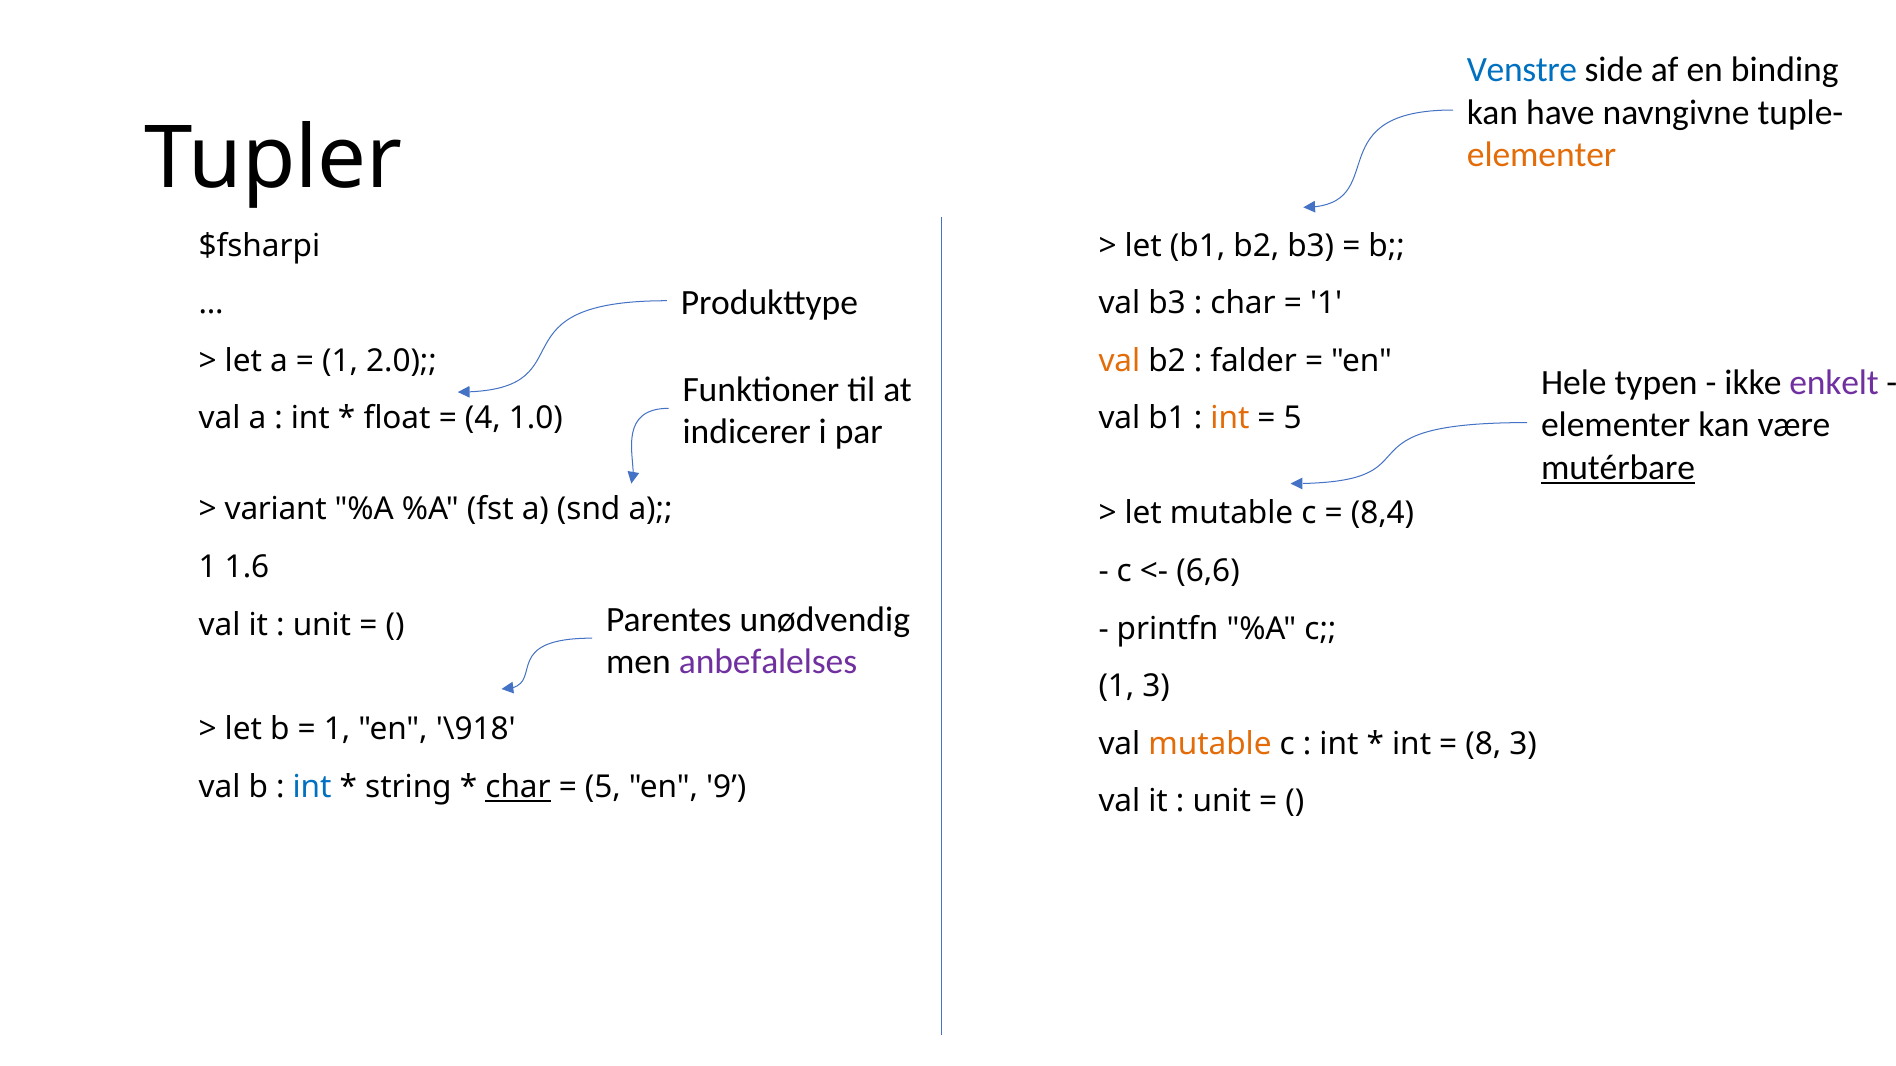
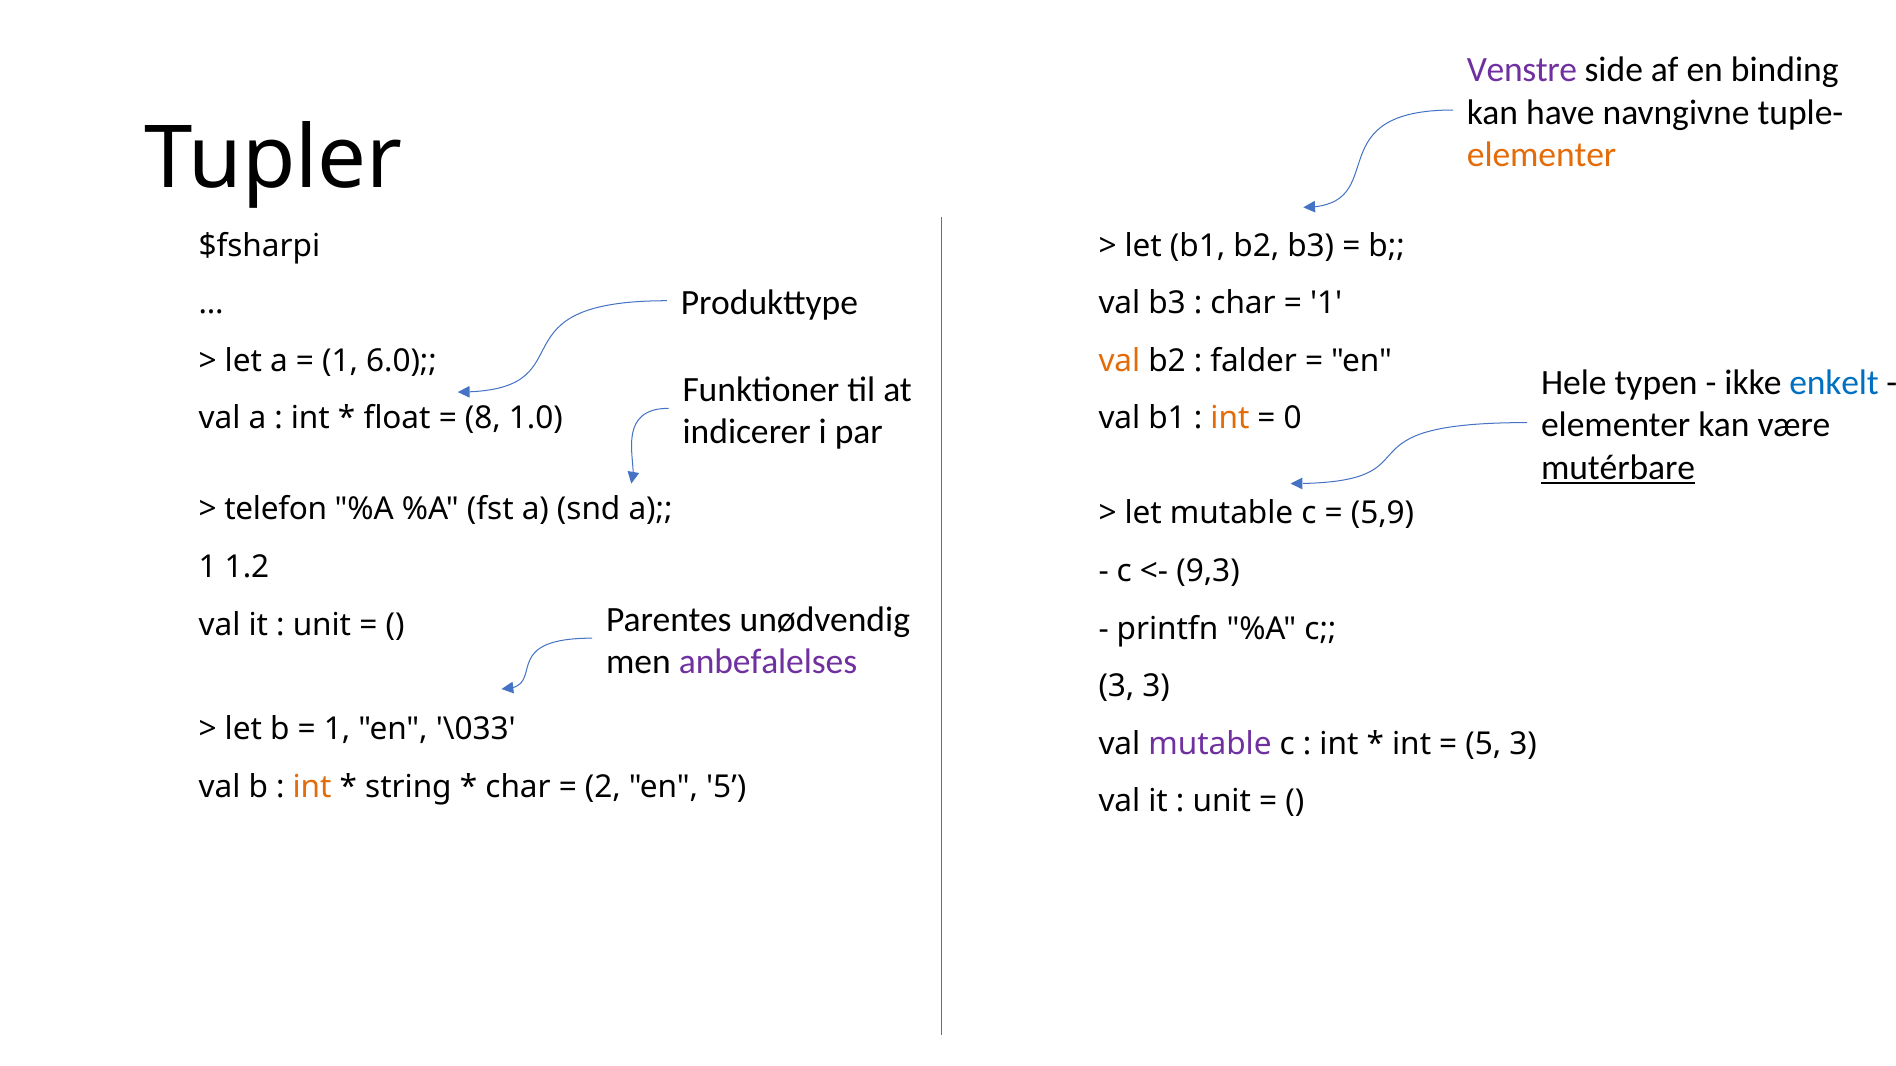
Venstre colour: blue -> purple
2.0: 2.0 -> 6.0
enkelt colour: purple -> blue
4: 4 -> 8
5 at (1293, 419): 5 -> 0
variant: variant -> telefon
8,4: 8,4 -> 5,9
1.6: 1.6 -> 1.2
6,6: 6,6 -> 9,3
1 at (1116, 687): 1 -> 3
\918: \918 -> \033
mutable at (1210, 744) colour: orange -> purple
8 at (1483, 744): 8 -> 5
int at (312, 788) colour: blue -> orange
char at (518, 788) underline: present -> none
5 at (603, 788): 5 -> 2
en 9: 9 -> 5
